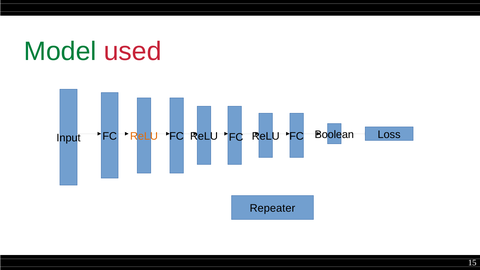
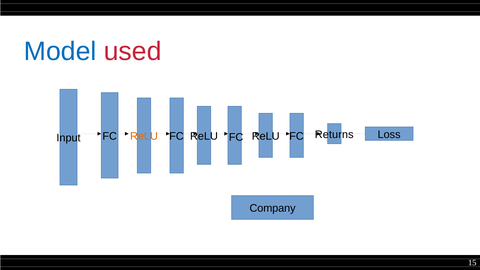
Model colour: green -> blue
Boolean: Boolean -> Returns
Repeater: Repeater -> Company
